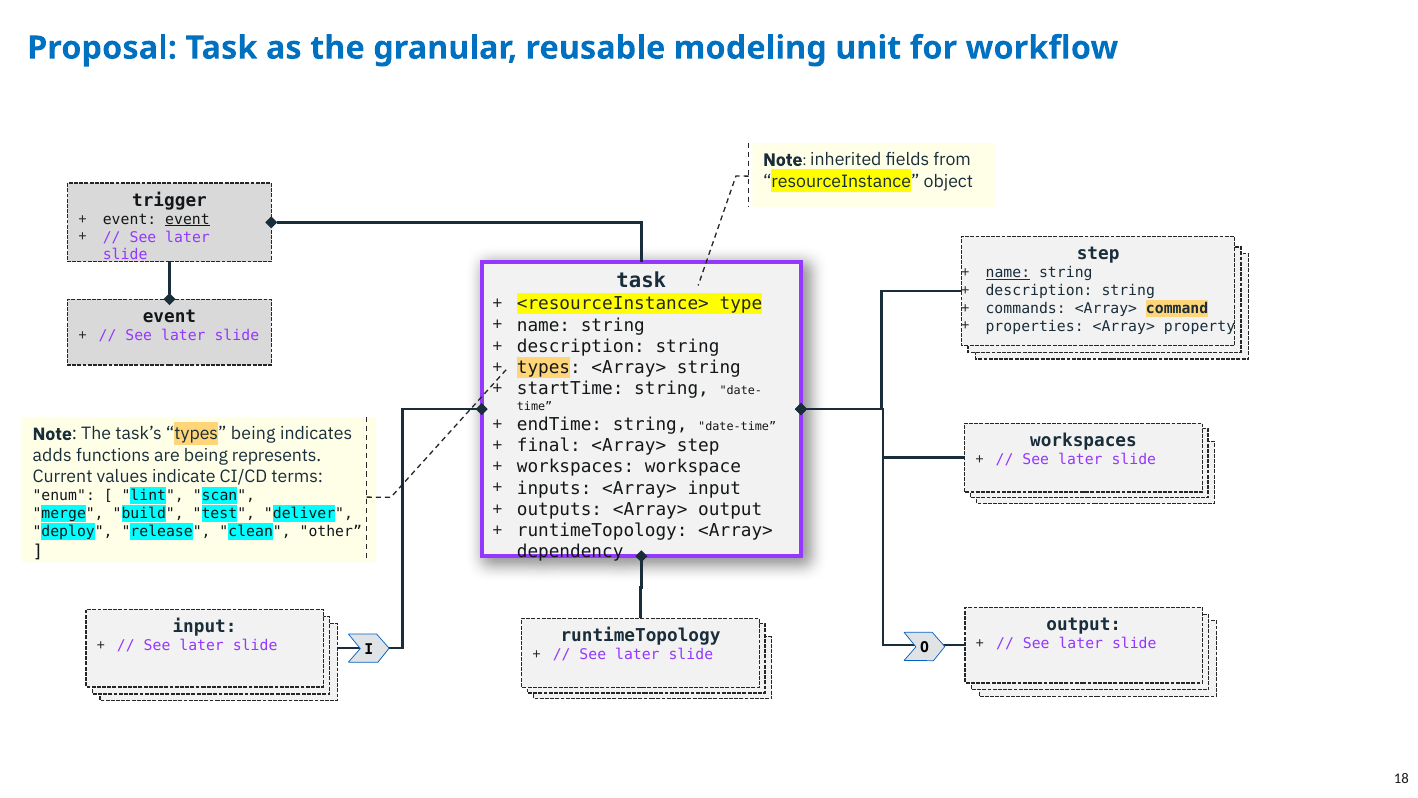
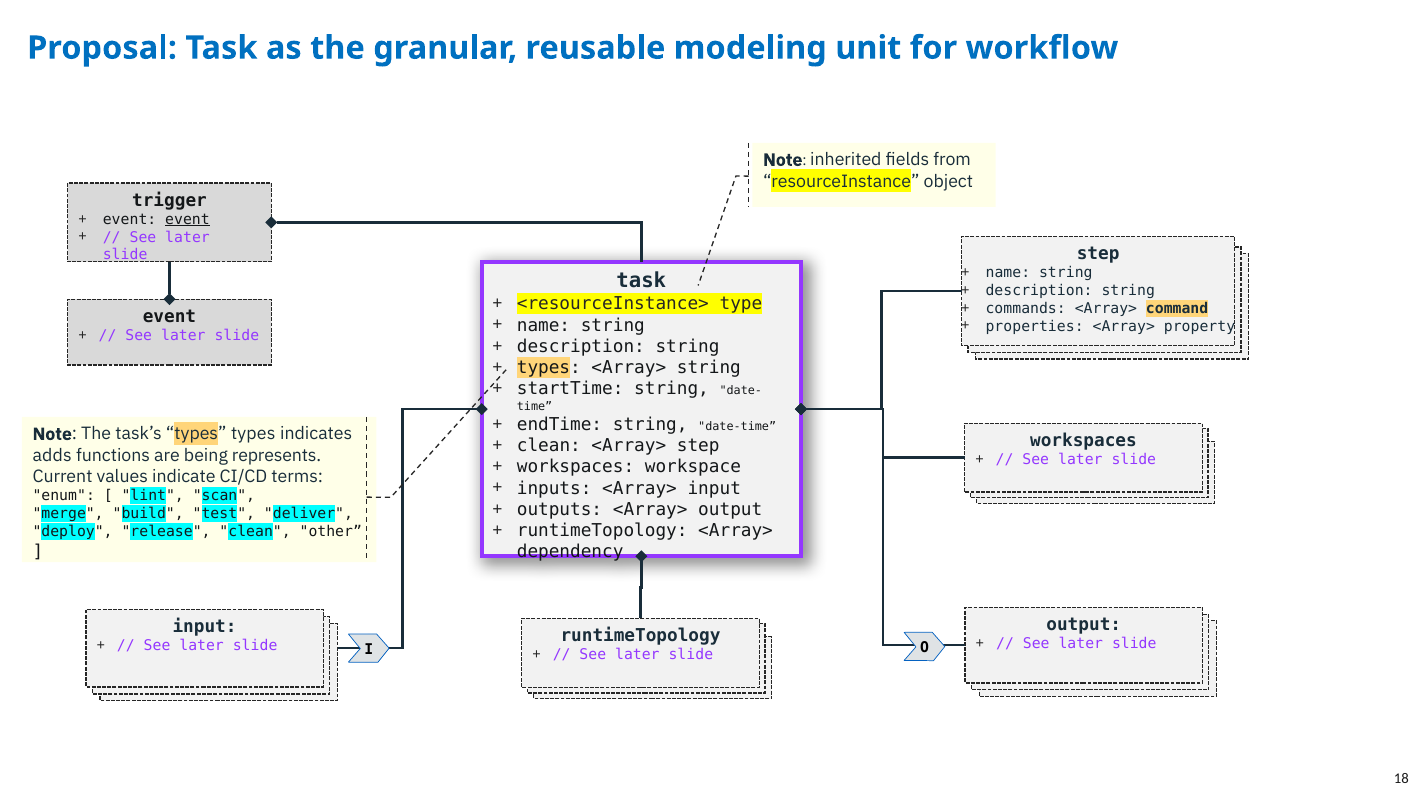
name at (1008, 273) underline: present -> none
types being: being -> types
final at (549, 446): final -> clean
